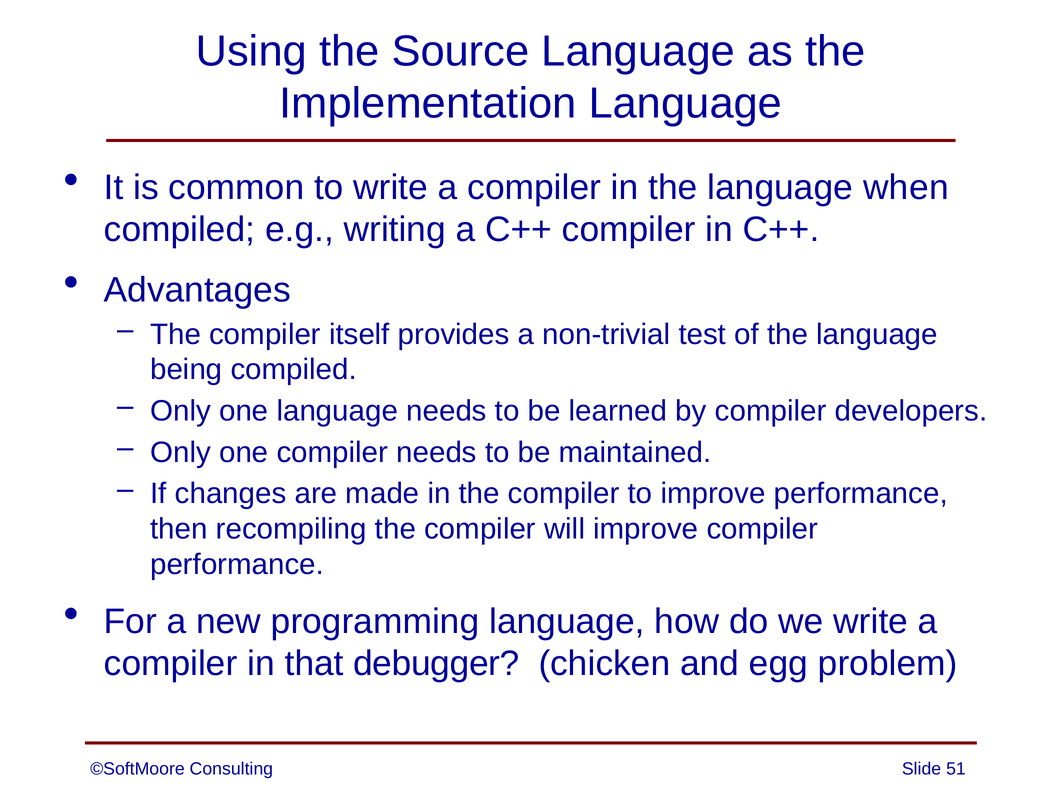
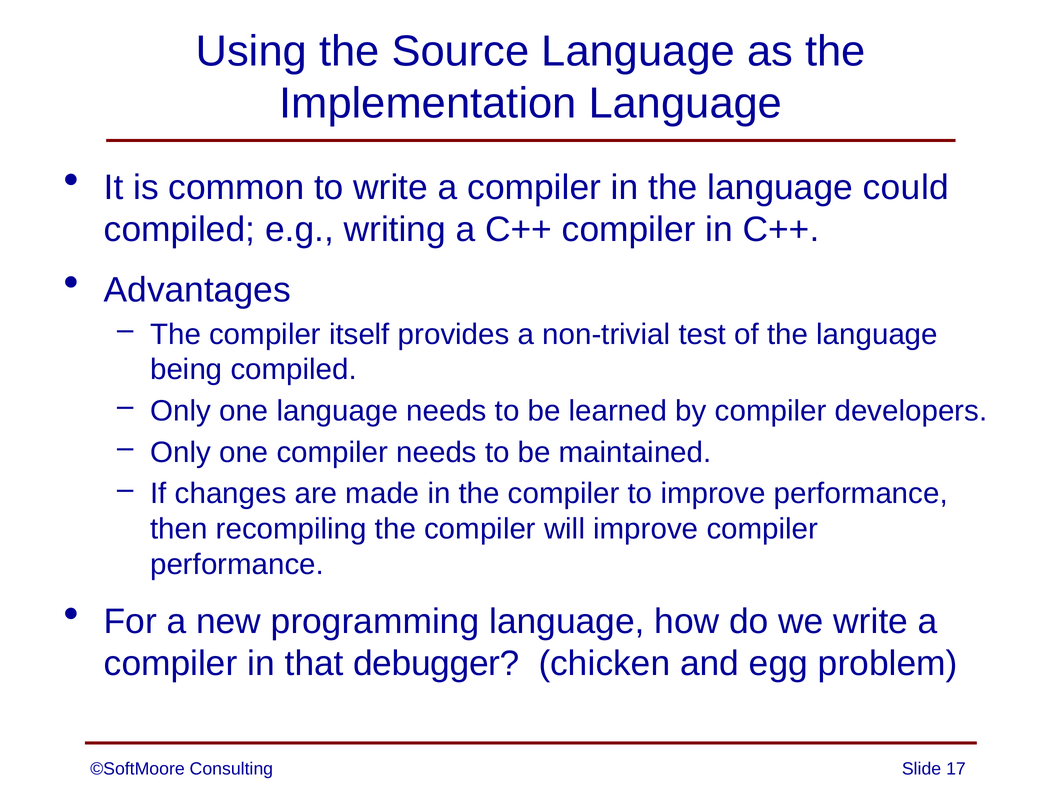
when: when -> could
51: 51 -> 17
